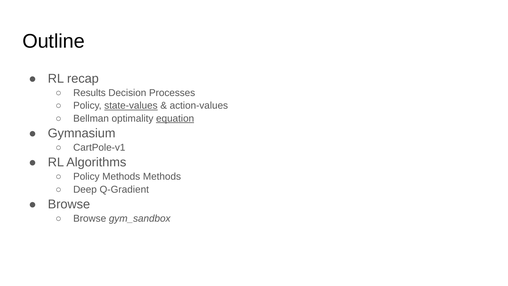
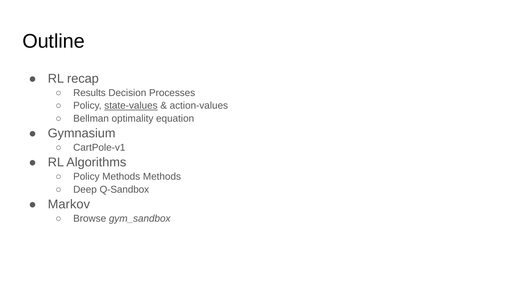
equation underline: present -> none
Q-Gradient: Q-Gradient -> Q-Sandbox
Browse at (69, 204): Browse -> Markov
